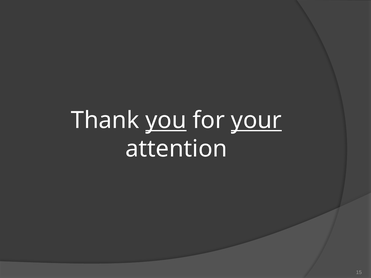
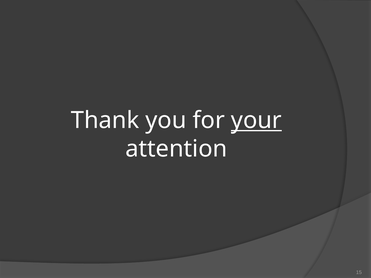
you underline: present -> none
